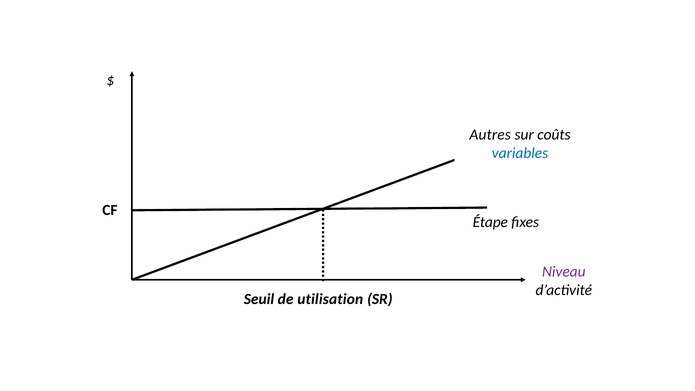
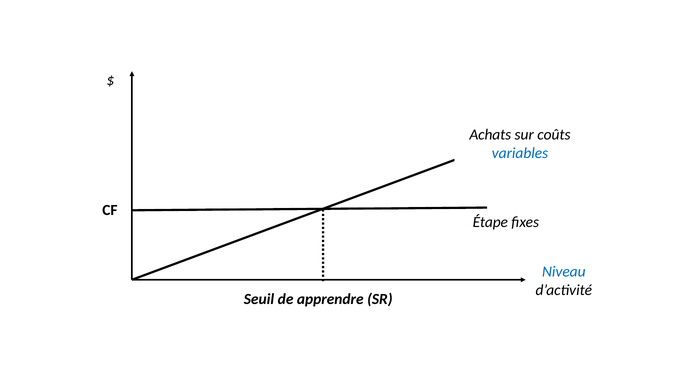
Autres: Autres -> Achats
Niveau colour: purple -> blue
utilisation: utilisation -> apprendre
